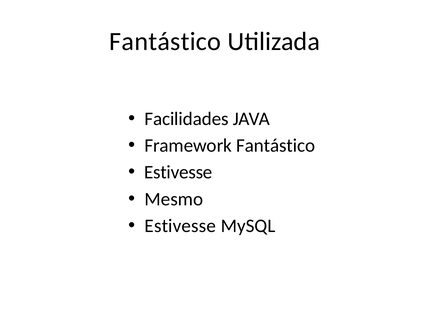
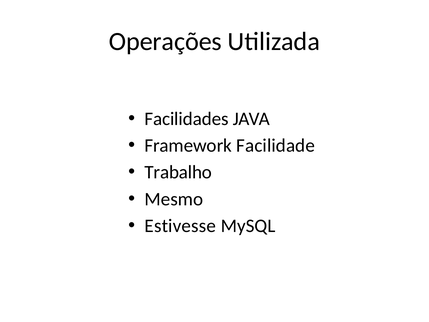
Fantástico at (165, 42): Fantástico -> Operações
Framework Fantástico: Fantástico -> Facilidade
Estivesse at (178, 172): Estivesse -> Trabalho
